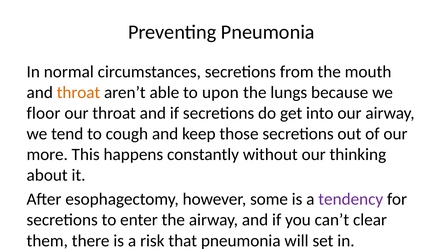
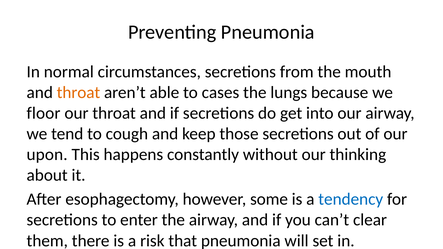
upon: upon -> cases
more: more -> upon
tendency colour: purple -> blue
